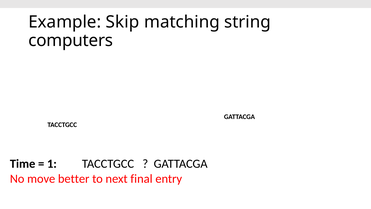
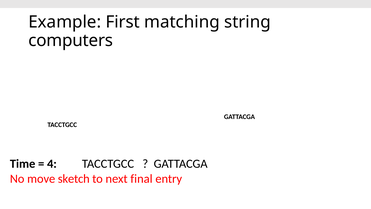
Skip: Skip -> First
1: 1 -> 4
better: better -> sketch
